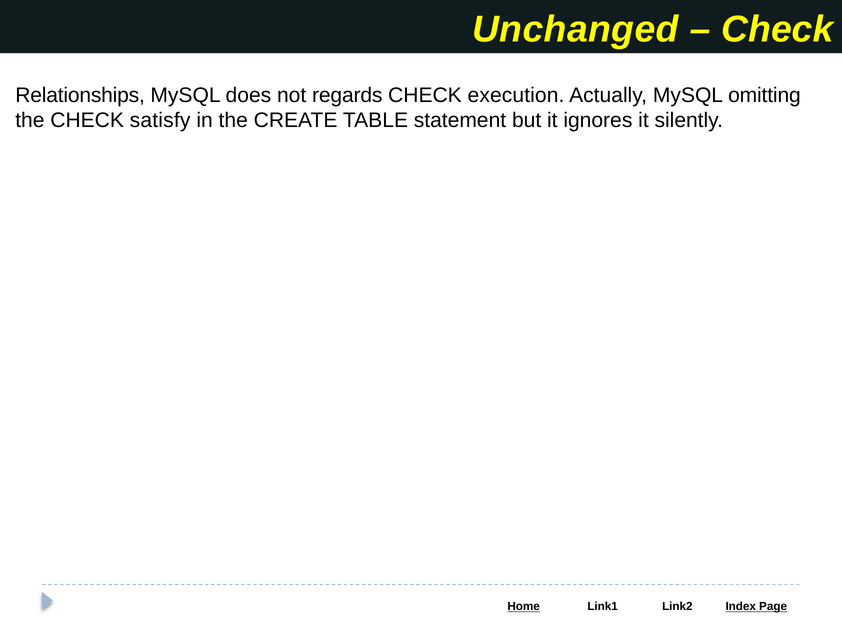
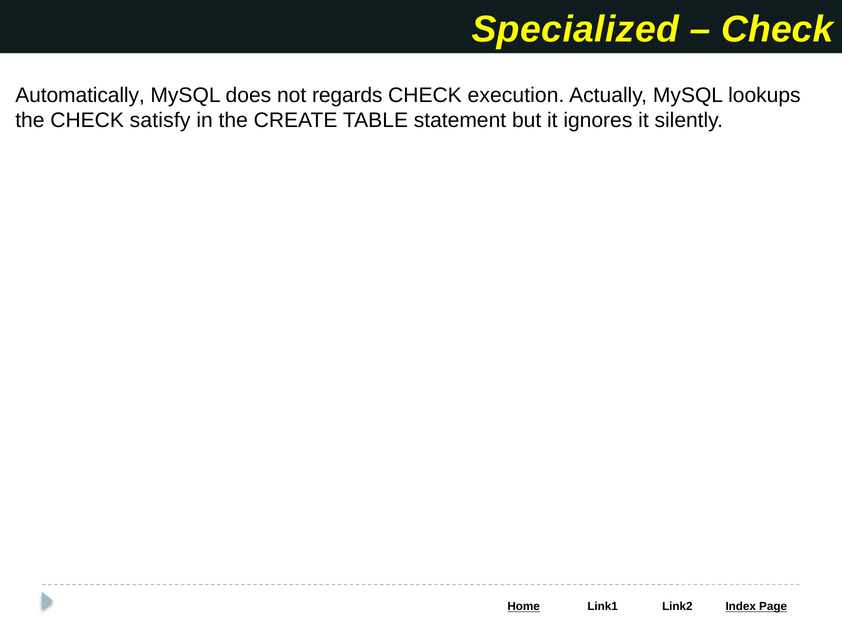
Unchanged: Unchanged -> Specialized
Relationships: Relationships -> Automatically
omitting: omitting -> lookups
